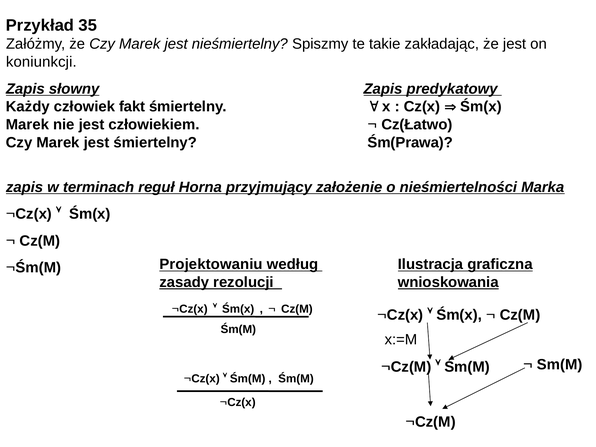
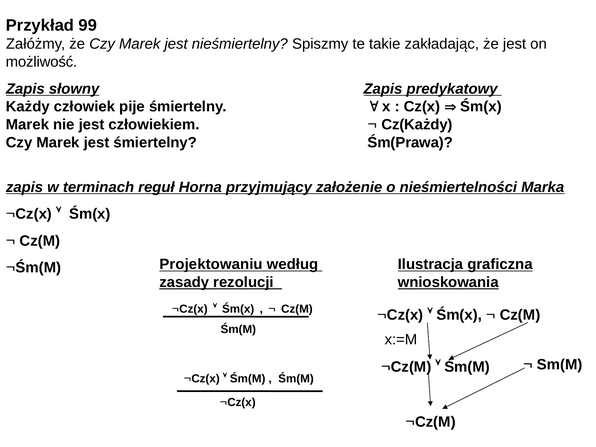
35: 35 -> 99
koniunkcji: koniunkcji -> możliwość
fakt: fakt -> pije
Cz(Łatwo: Cz(Łatwo -> Cz(Każdy
